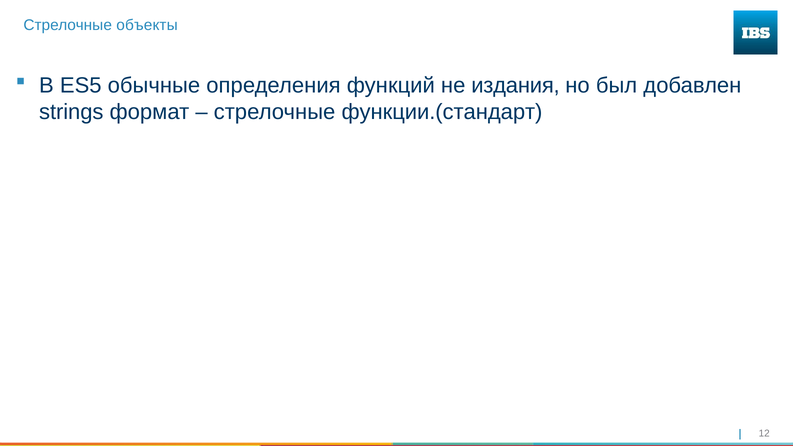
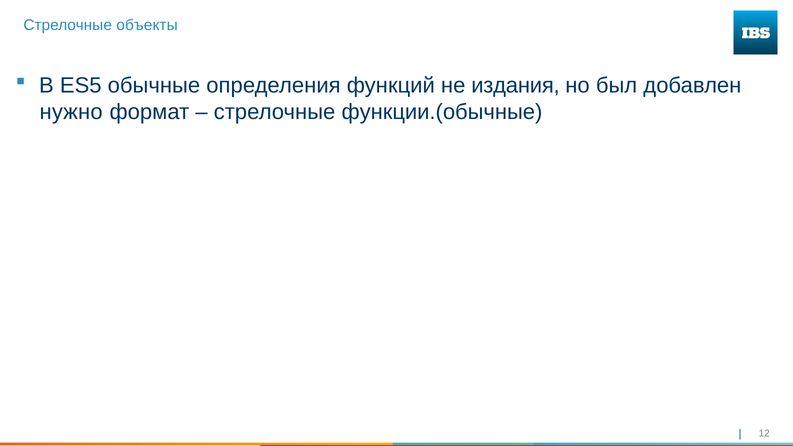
strings: strings -> нужно
функции.(стандарт: функции.(стандарт -> функции.(обычные
